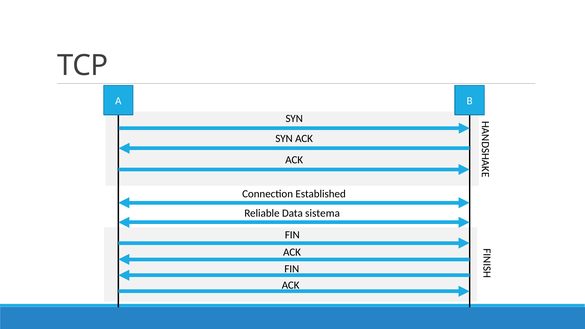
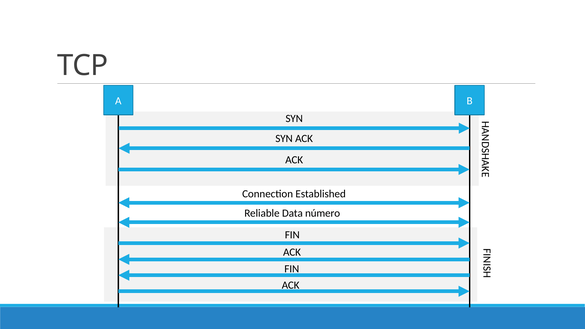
sistema: sistema -> número
